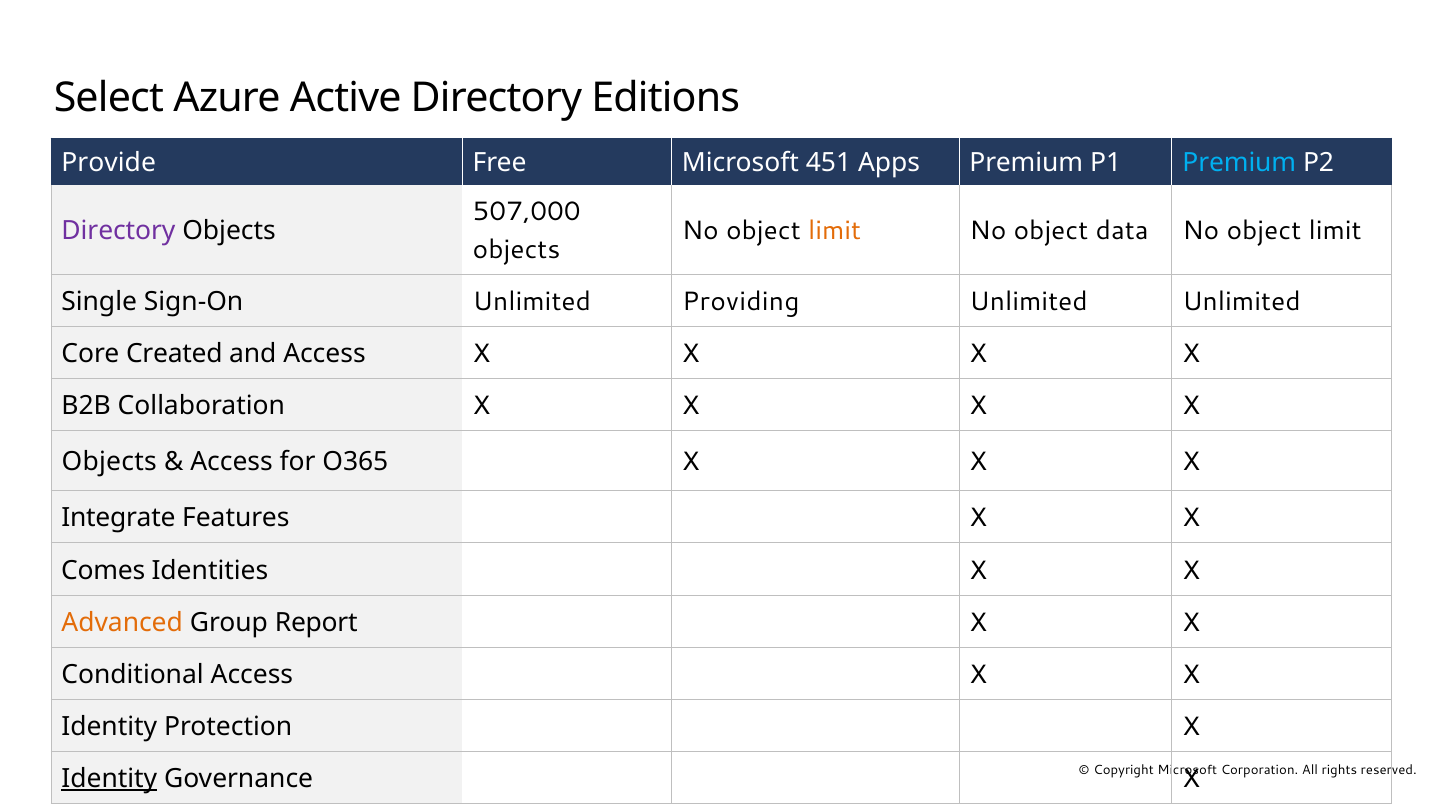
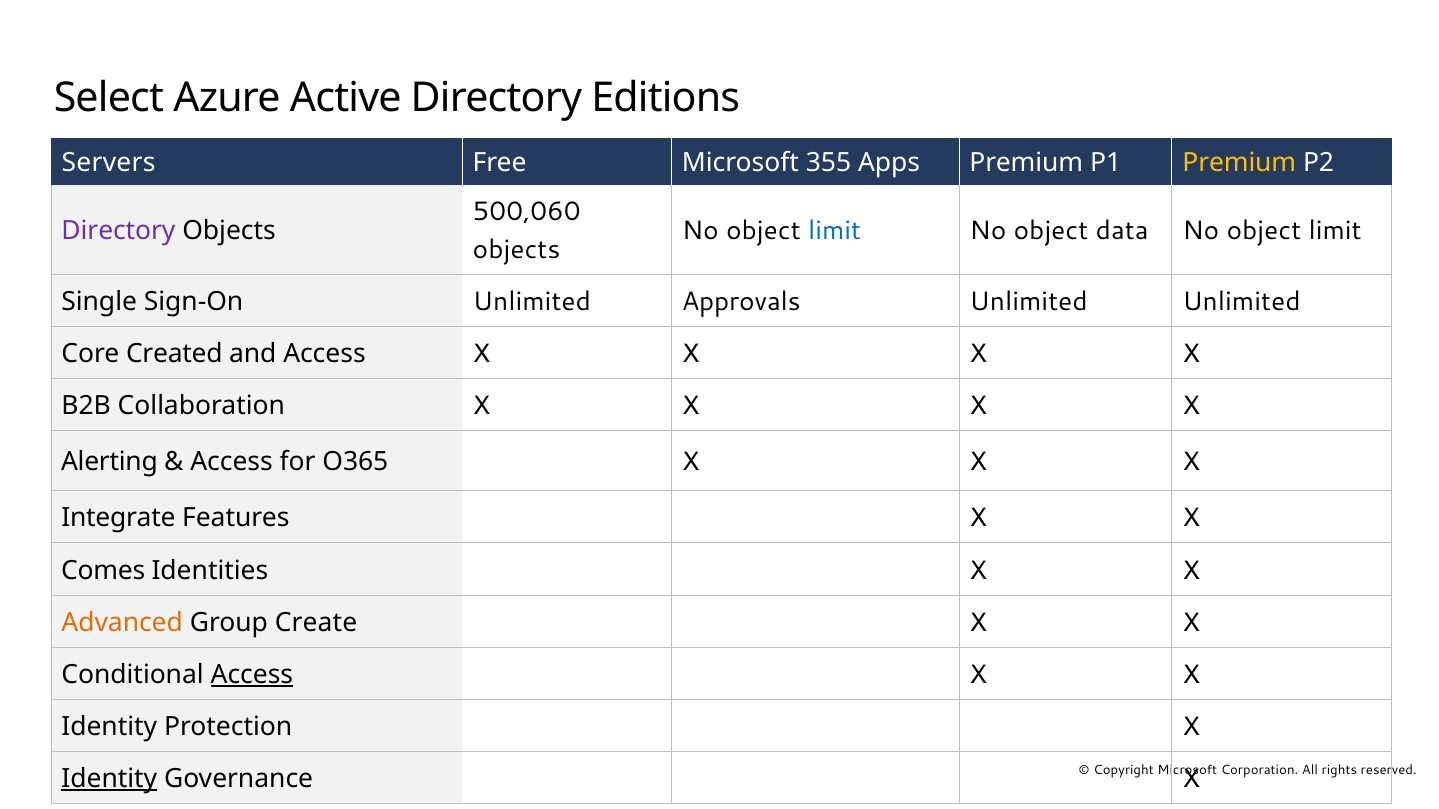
Provide: Provide -> Servers
451: 451 -> 355
Premium at (1239, 163) colour: light blue -> yellow
507,000: 507,000 -> 500,060
limit at (835, 231) colour: orange -> blue
Providing: Providing -> Approvals
Objects at (109, 462): Objects -> Alerting
Report: Report -> Create
Access at (252, 675) underline: none -> present
